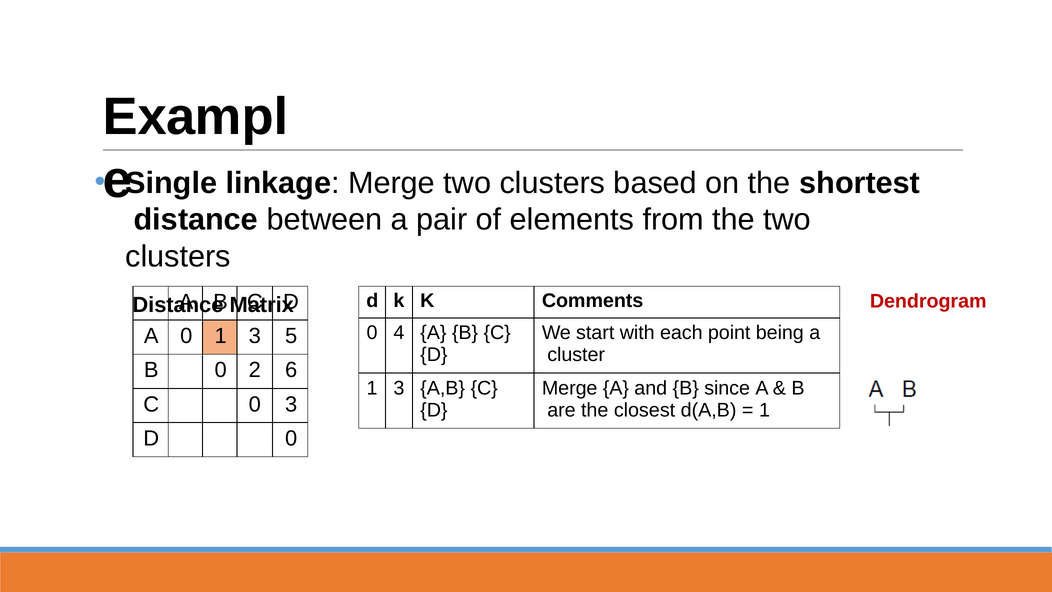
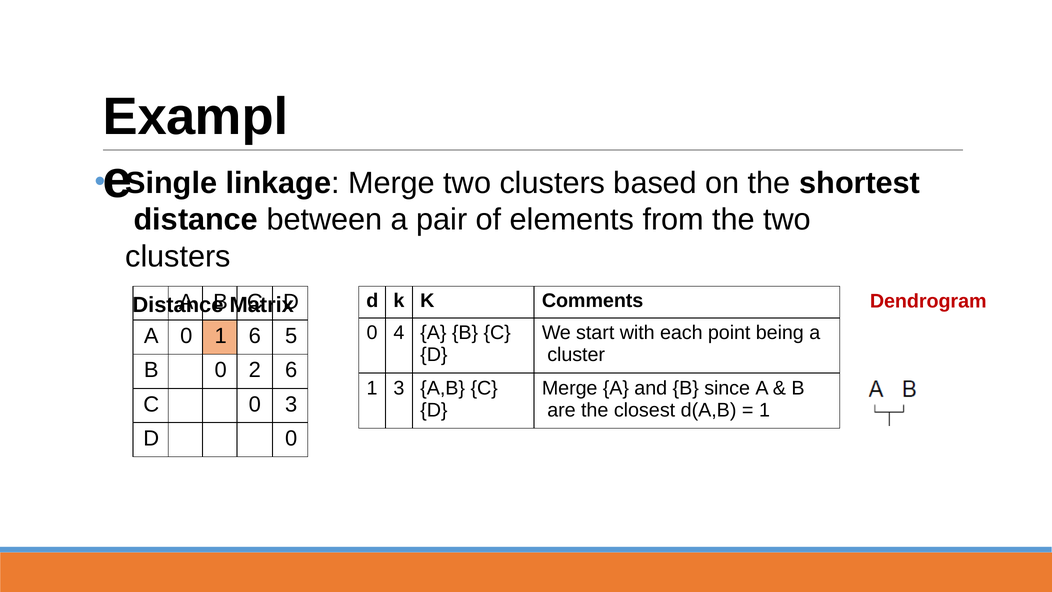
0 1 3: 3 -> 6
